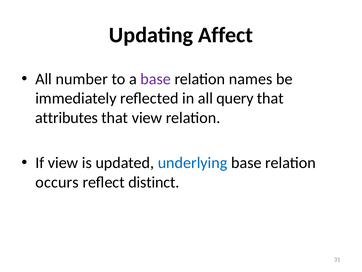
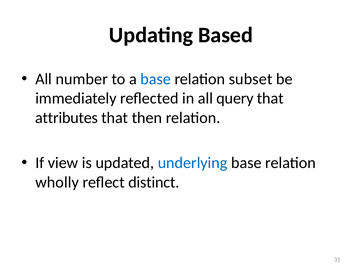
Affect: Affect -> Based
base at (156, 79) colour: purple -> blue
names: names -> subset
that view: view -> then
occurs: occurs -> wholly
